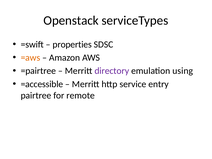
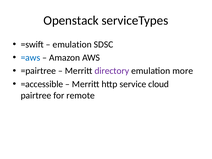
properties at (72, 44): properties -> emulation
=aws colour: orange -> blue
using: using -> more
entry: entry -> cloud
